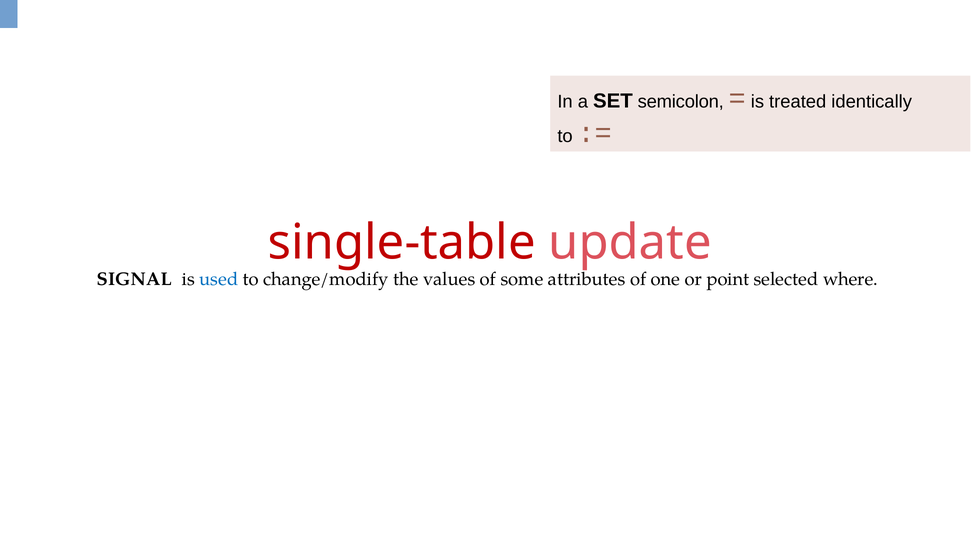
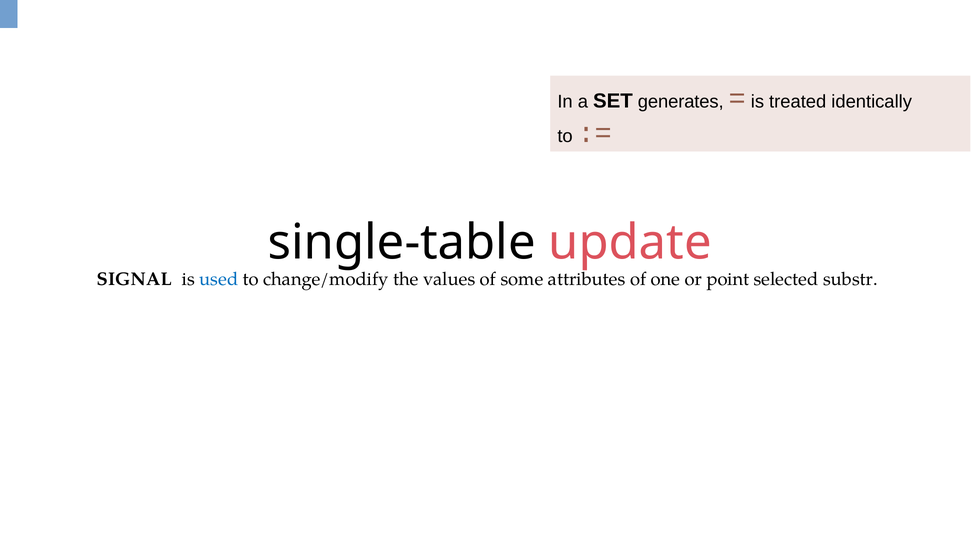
semicolon: semicolon -> generates
single-table colour: red -> black
where: where -> substr
